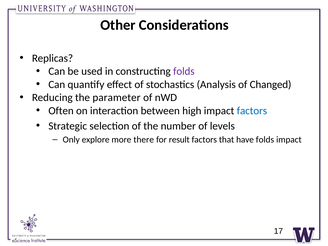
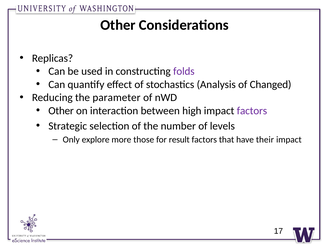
Often at (61, 111): Often -> Other
factors at (252, 111) colour: blue -> purple
there: there -> those
have folds: folds -> their
